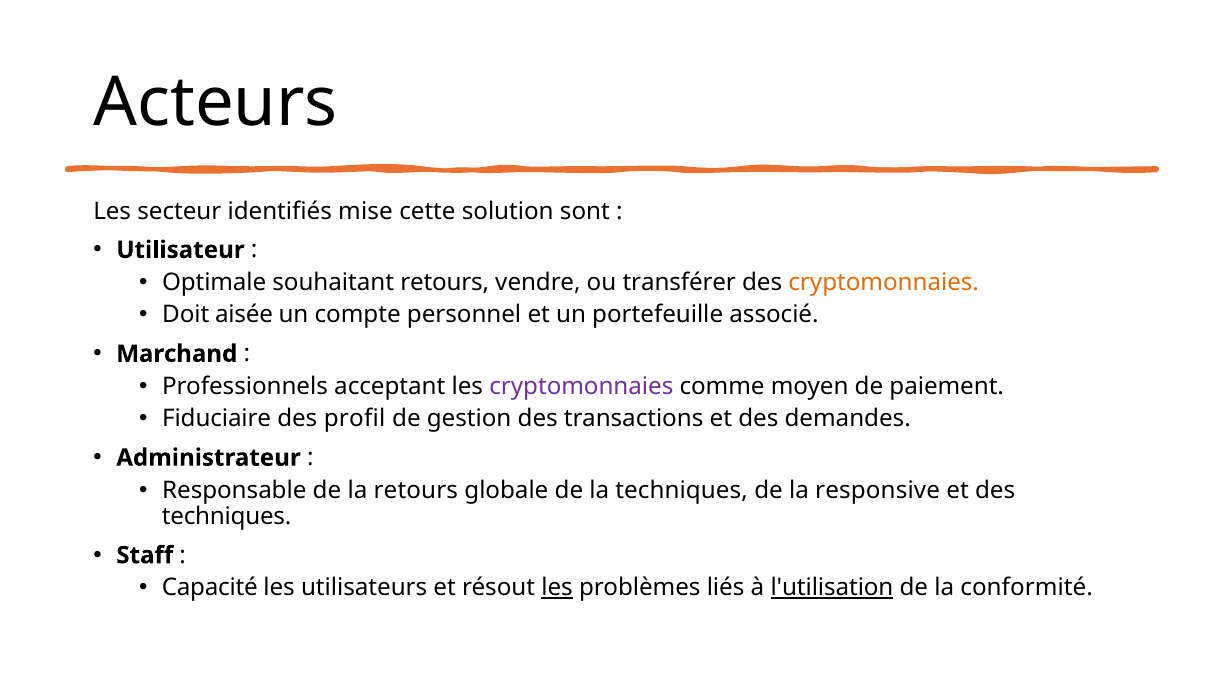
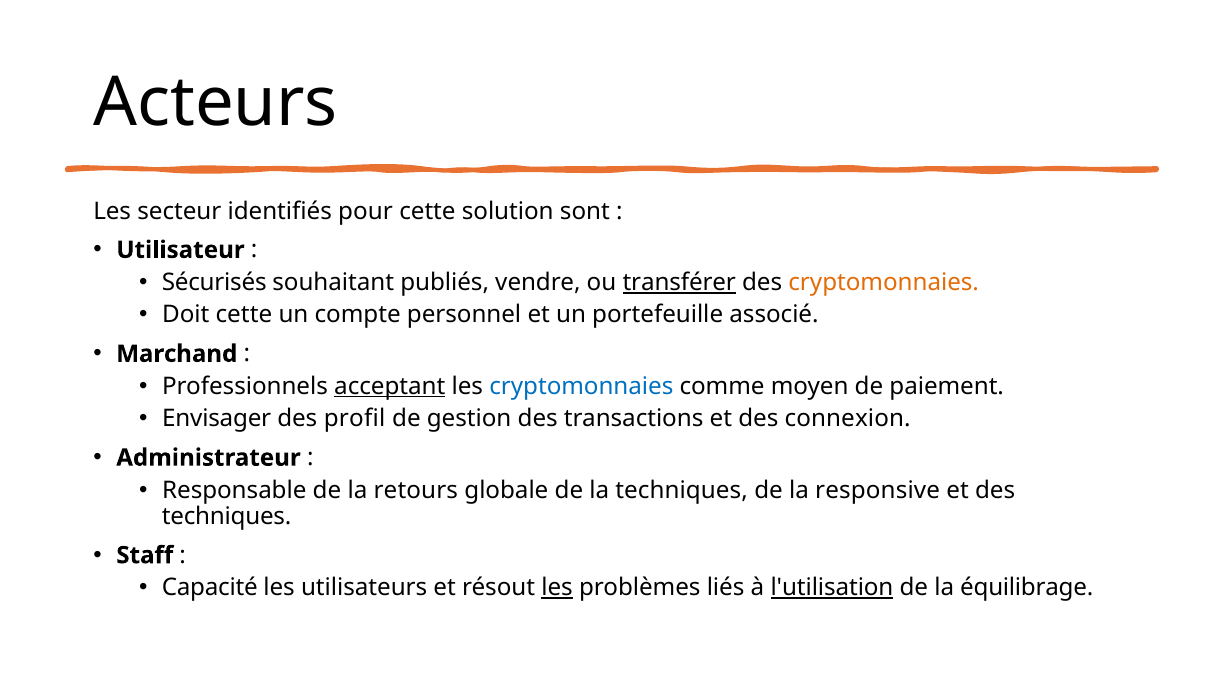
mise: mise -> pour
Optimale: Optimale -> Sécurisés
souhaitant retours: retours -> publiés
transférer underline: none -> present
Doit aisée: aisée -> cette
acceptant underline: none -> present
cryptomonnaies at (581, 387) colour: purple -> blue
Fiduciaire: Fiduciaire -> Envisager
demandes: demandes -> connexion
conformité: conformité -> équilibrage
